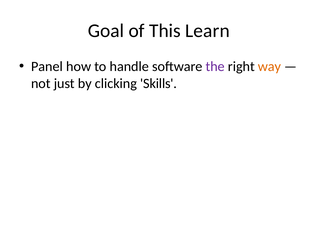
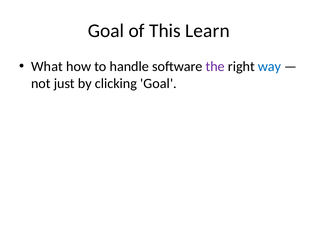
Panel: Panel -> What
way colour: orange -> blue
clicking Skills: Skills -> Goal
